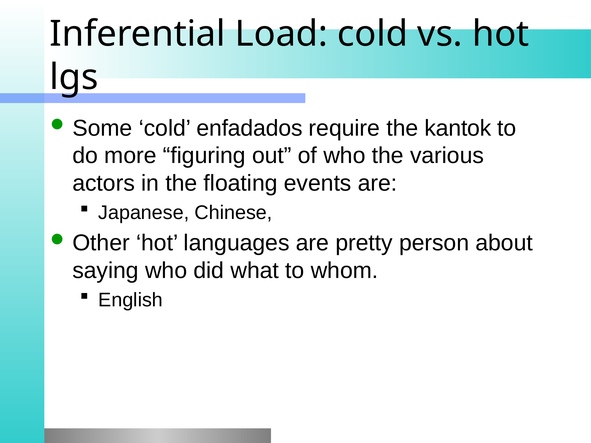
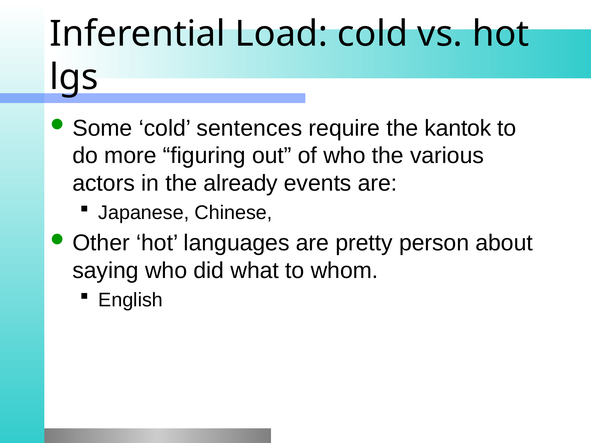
enfadados: enfadados -> sentences
floating: floating -> already
